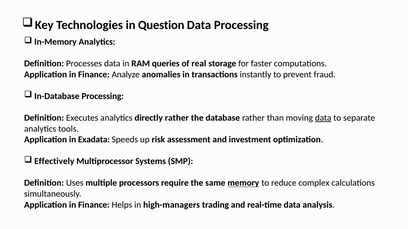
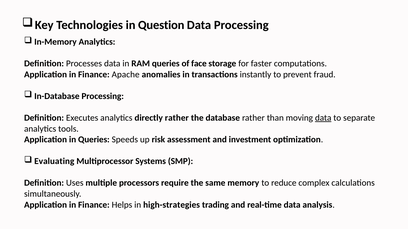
real: real -> face
Analyze: Analyze -> Apache
in Exadata: Exadata -> Queries
Effectively: Effectively -> Evaluating
memory underline: present -> none
high-managers: high-managers -> high-strategies
